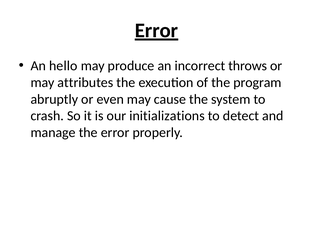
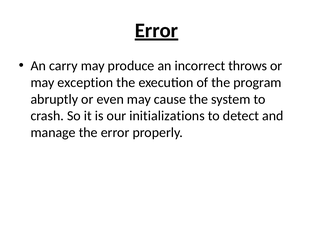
hello: hello -> carry
attributes: attributes -> exception
